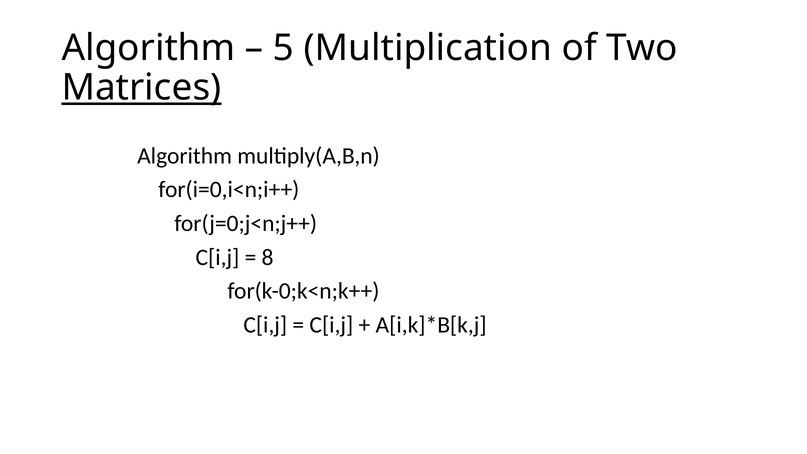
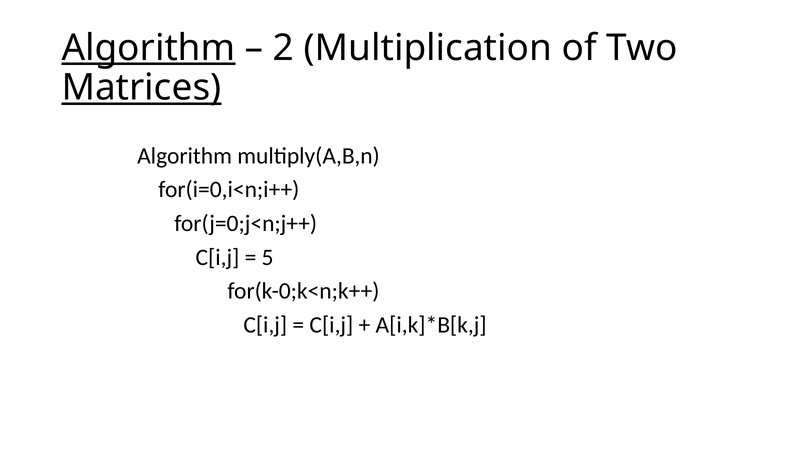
Algorithm at (148, 48) underline: none -> present
5: 5 -> 2
8: 8 -> 5
